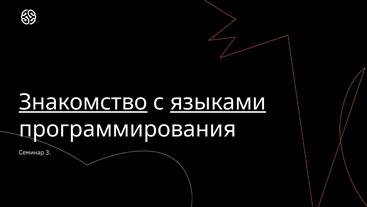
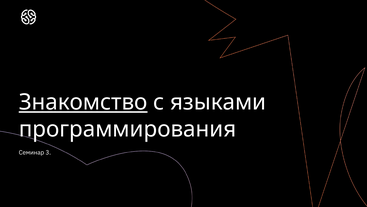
языками underline: present -> none
